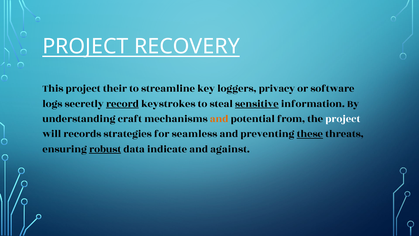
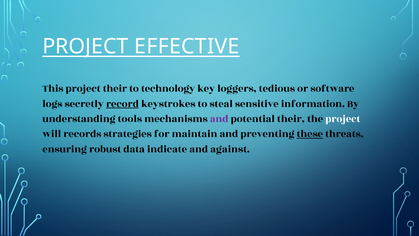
RECOVERY: RECOVERY -> EFFECTIVE
streamline: streamline -> technology
privacy: privacy -> tedious
sensitive underline: present -> none
craft: craft -> tools
and at (219, 119) colour: orange -> purple
potential from: from -> their
seamless: seamless -> maintain
robust underline: present -> none
